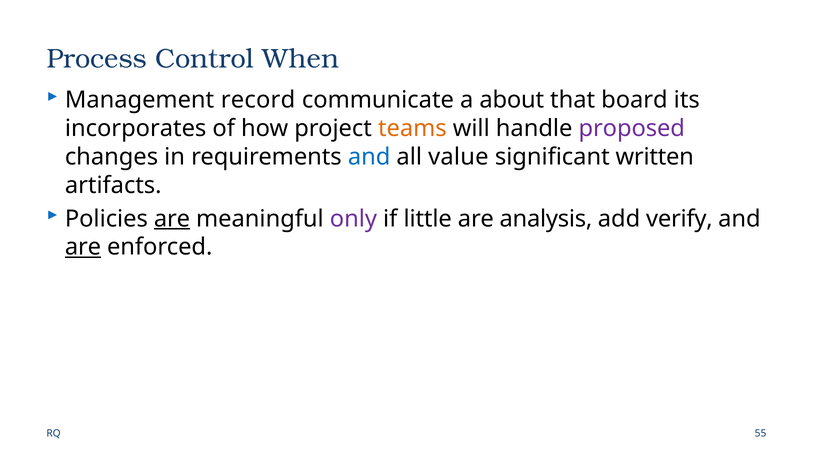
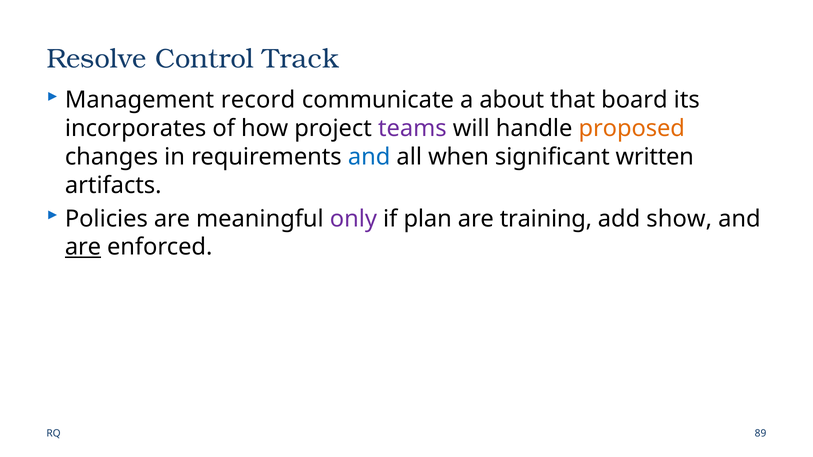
Process: Process -> Resolve
When: When -> Track
teams colour: orange -> purple
proposed colour: purple -> orange
value: value -> when
are at (172, 219) underline: present -> none
little: little -> plan
analysis: analysis -> training
verify: verify -> show
55: 55 -> 89
